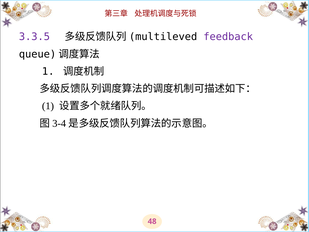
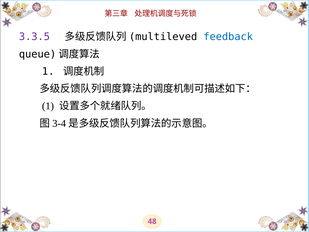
feedback colour: purple -> blue
